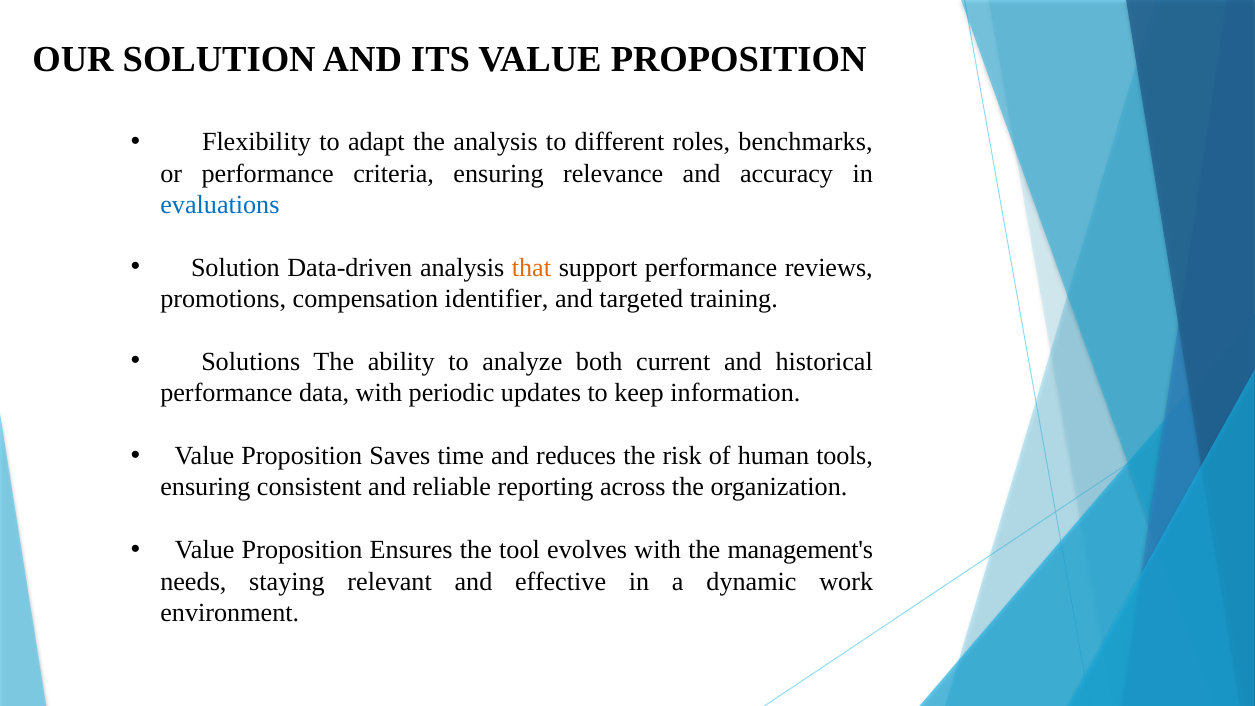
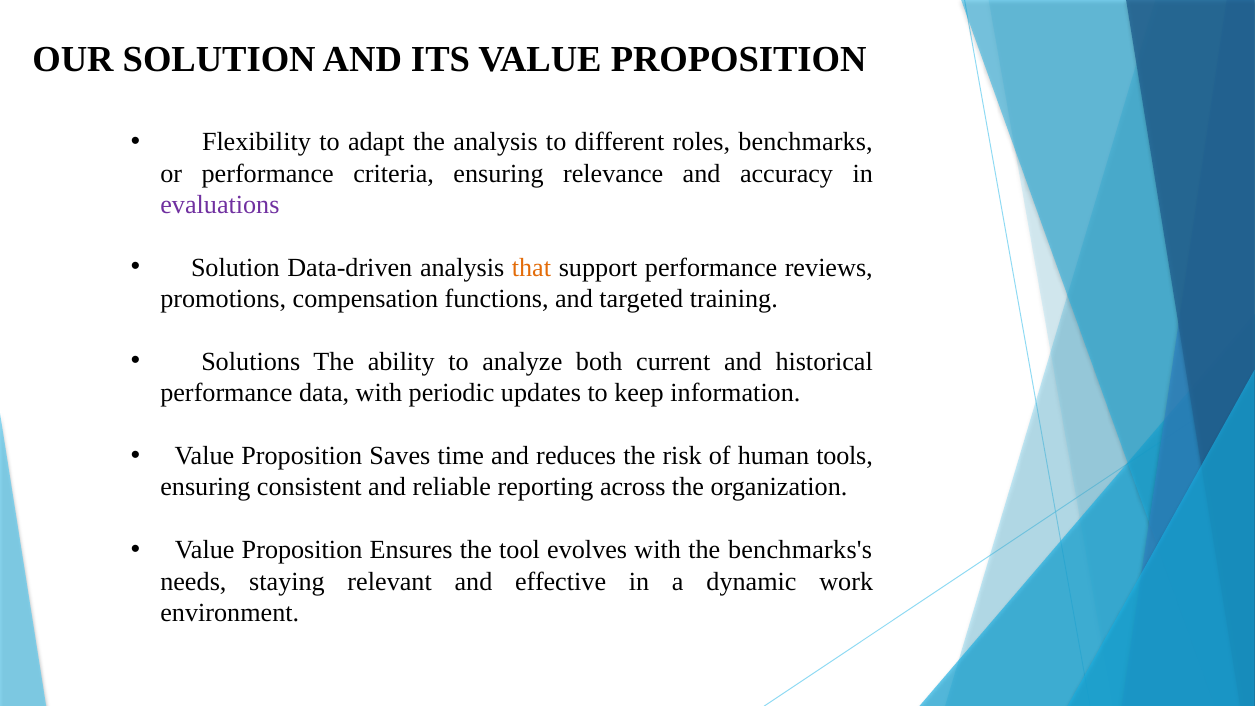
evaluations colour: blue -> purple
identifier: identifier -> functions
management's: management's -> benchmarks's
